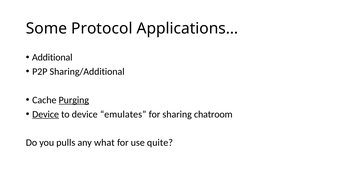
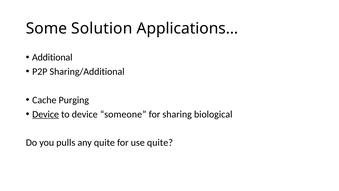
Protocol: Protocol -> Solution
Purging underline: present -> none
emulates: emulates -> someone
chatroom: chatroom -> biological
any what: what -> quite
